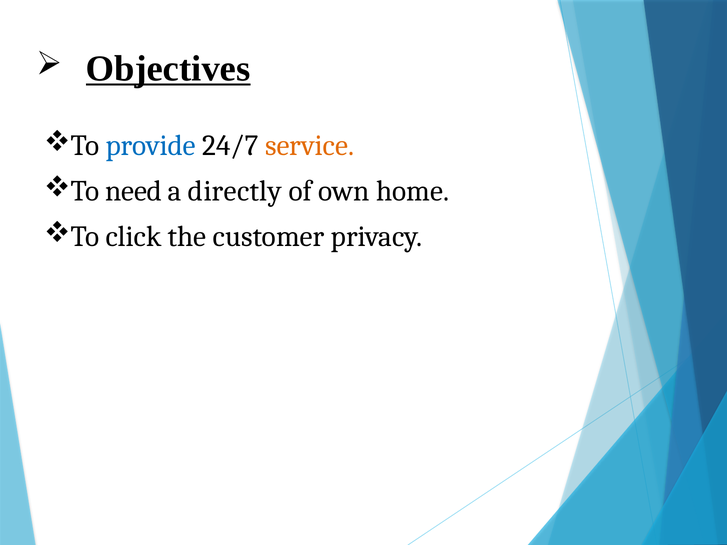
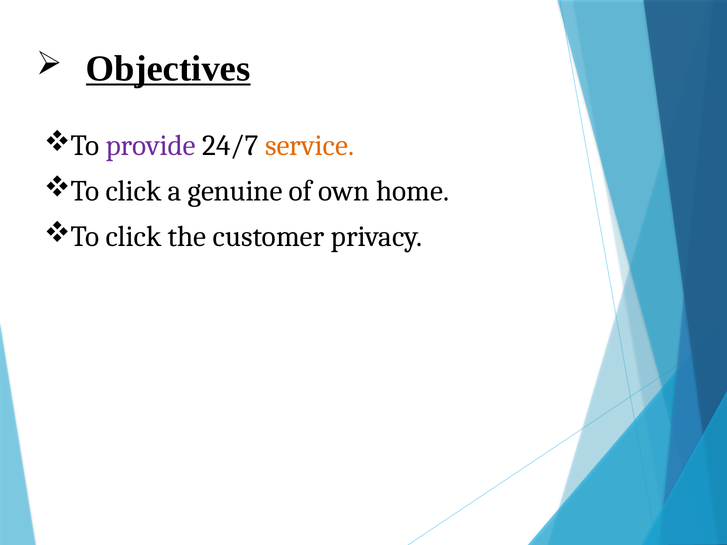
provide colour: blue -> purple
need at (134, 191): need -> click
directly: directly -> genuine
